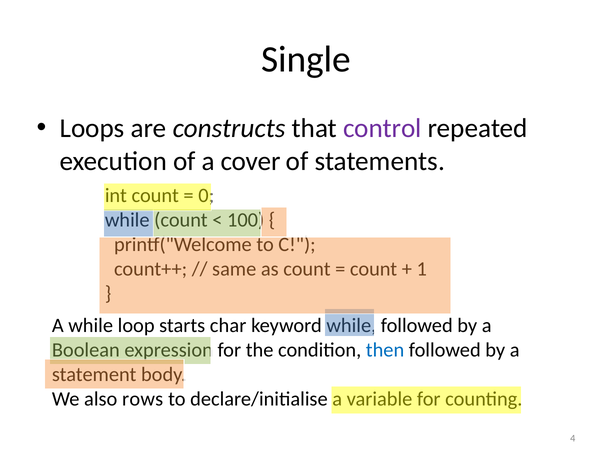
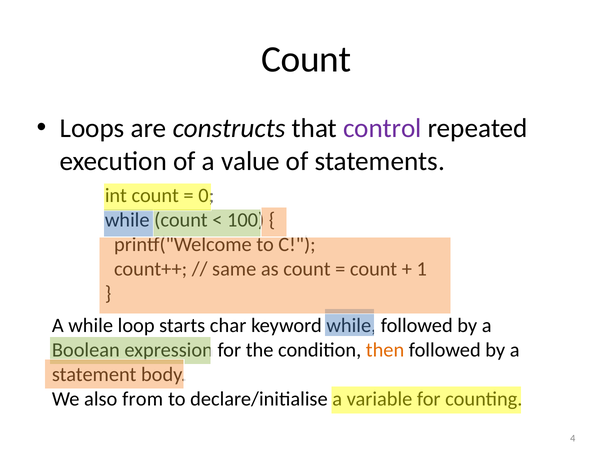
Single at (306, 59): Single -> Count
cover: cover -> value
then colour: blue -> orange
rows: rows -> from
